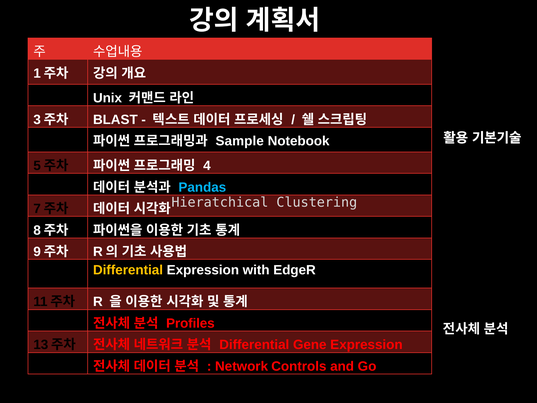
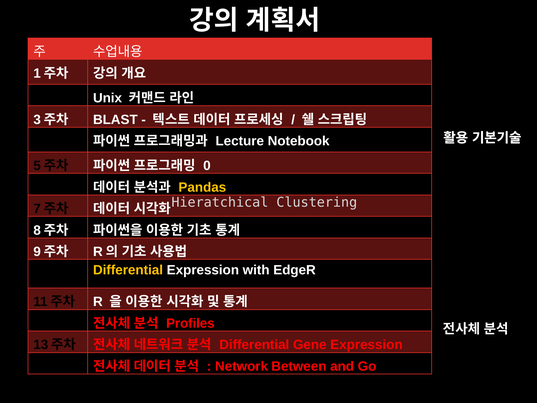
Sample: Sample -> Lecture
4: 4 -> 0
Pandas colour: light blue -> yellow
Controls: Controls -> Between
